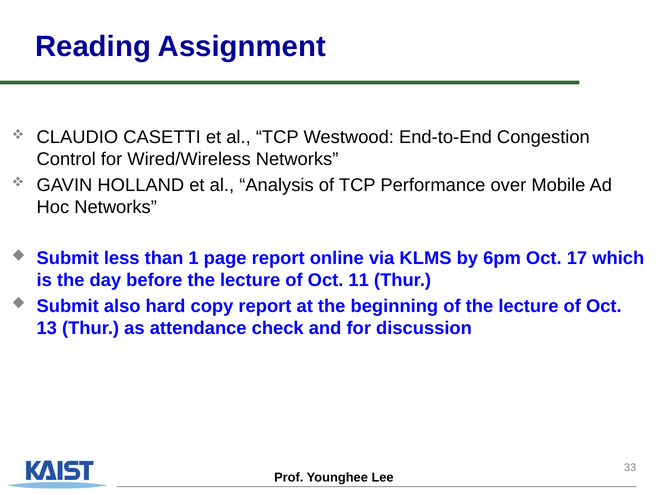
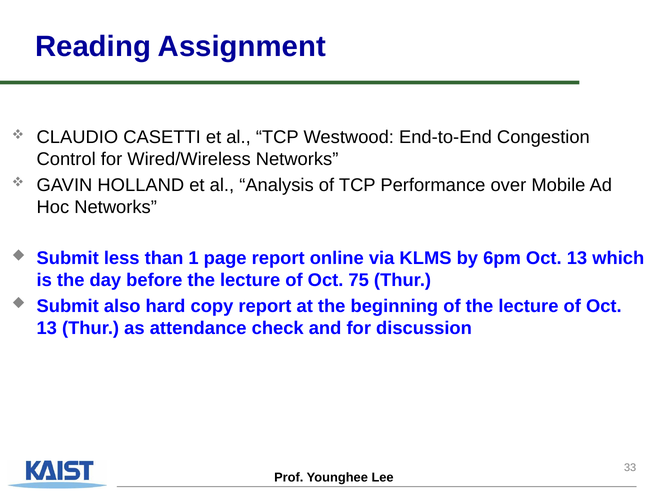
6pm Oct 17: 17 -> 13
11: 11 -> 75
